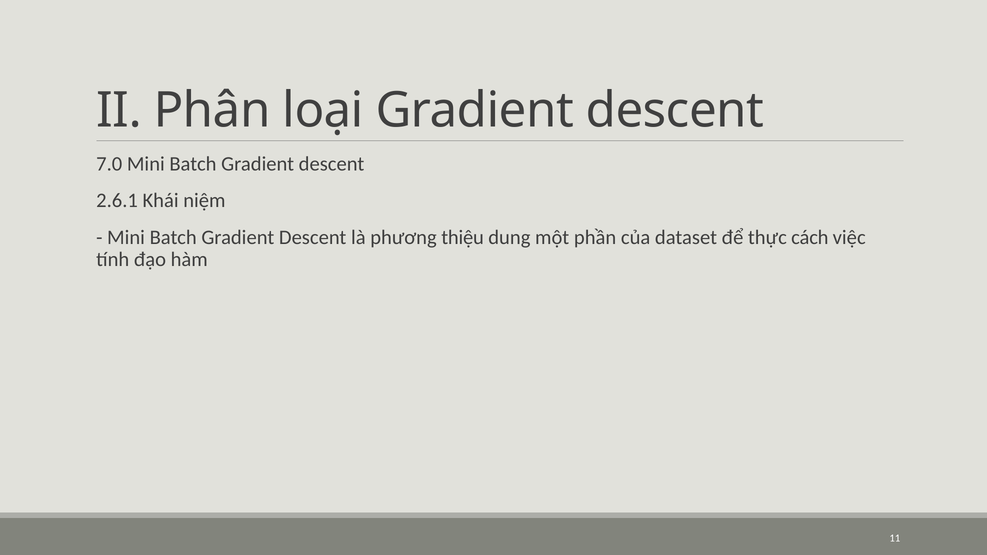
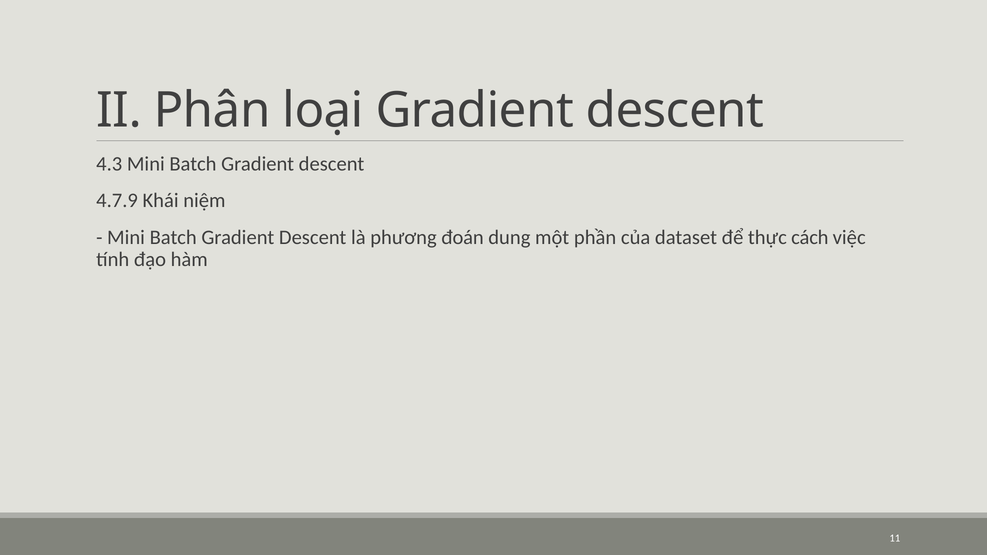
7.0: 7.0 -> 4.3
2.6.1: 2.6.1 -> 4.7.9
thiệu: thiệu -> đoán
